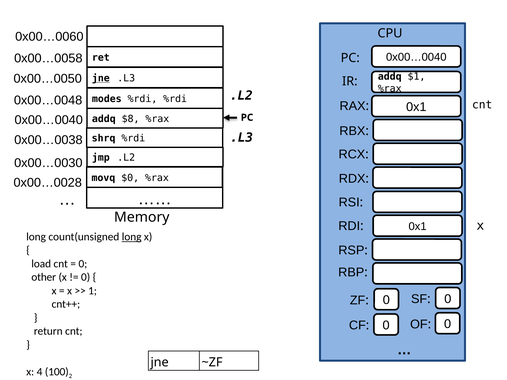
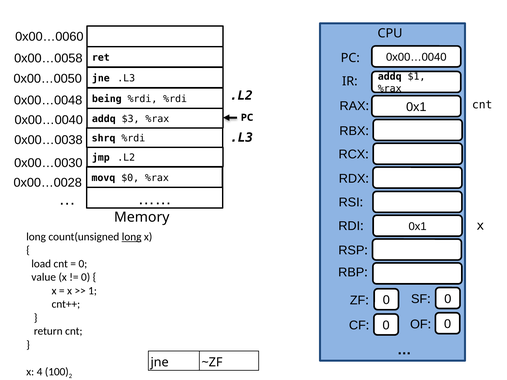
jne at (101, 78) underline: present -> none
modes: modes -> being
$8: $8 -> $3
other: other -> value
